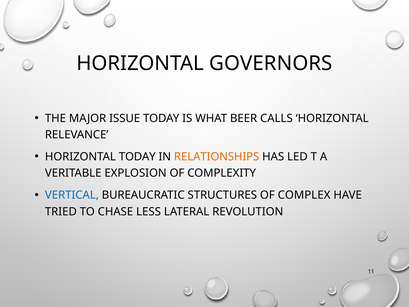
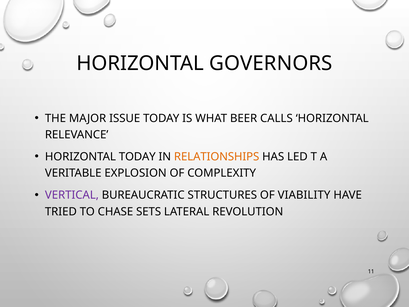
VERTICAL colour: blue -> purple
COMPLEX: COMPLEX -> VIABILITY
LESS: LESS -> SETS
